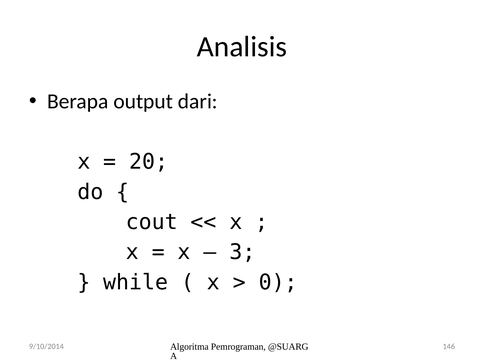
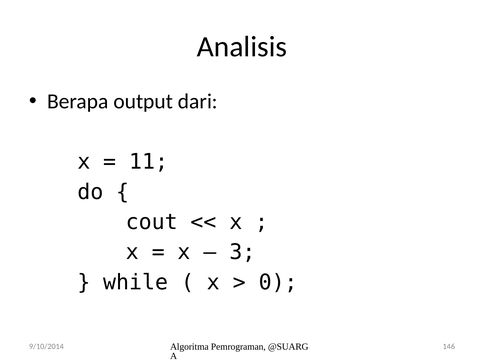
20: 20 -> 11
